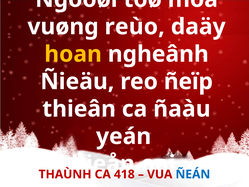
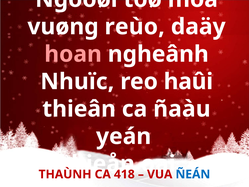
hoan colour: yellow -> pink
Ñieäu: Ñieäu -> Nhuïc
ñeïp: ñeïp -> haûi
